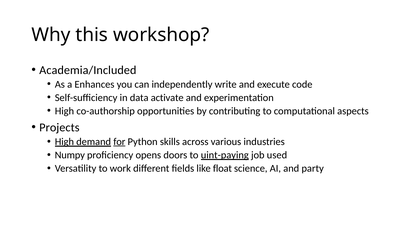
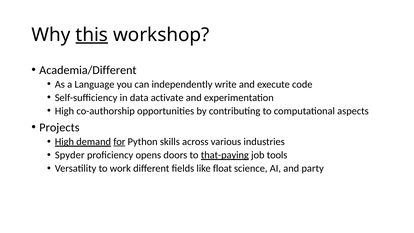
this underline: none -> present
Academia/Included: Academia/Included -> Academia/Different
Enhances: Enhances -> Language
Numpy: Numpy -> Spyder
uint-paying: uint-paying -> that-paying
used: used -> tools
